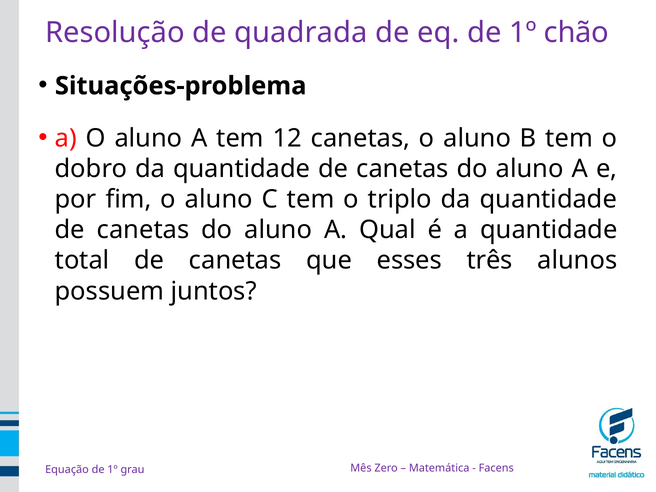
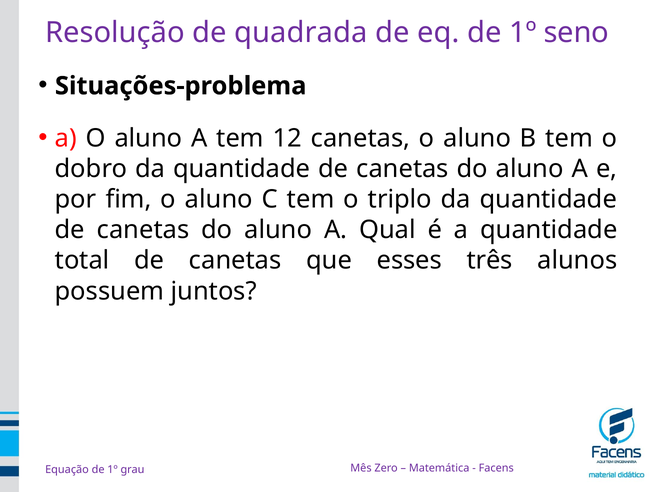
chão: chão -> seno
